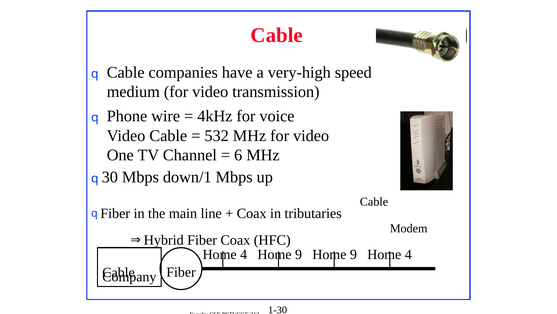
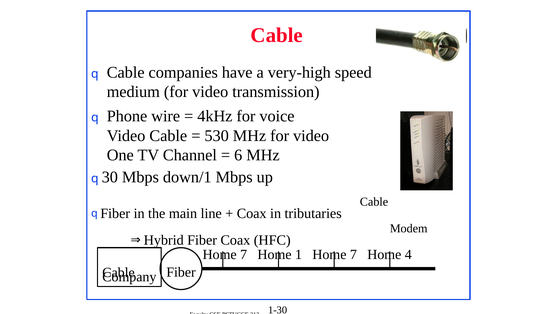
532: 532 -> 530
4 at (244, 254): 4 -> 7
9 at (298, 254): 9 -> 1
9 at (353, 254): 9 -> 7
